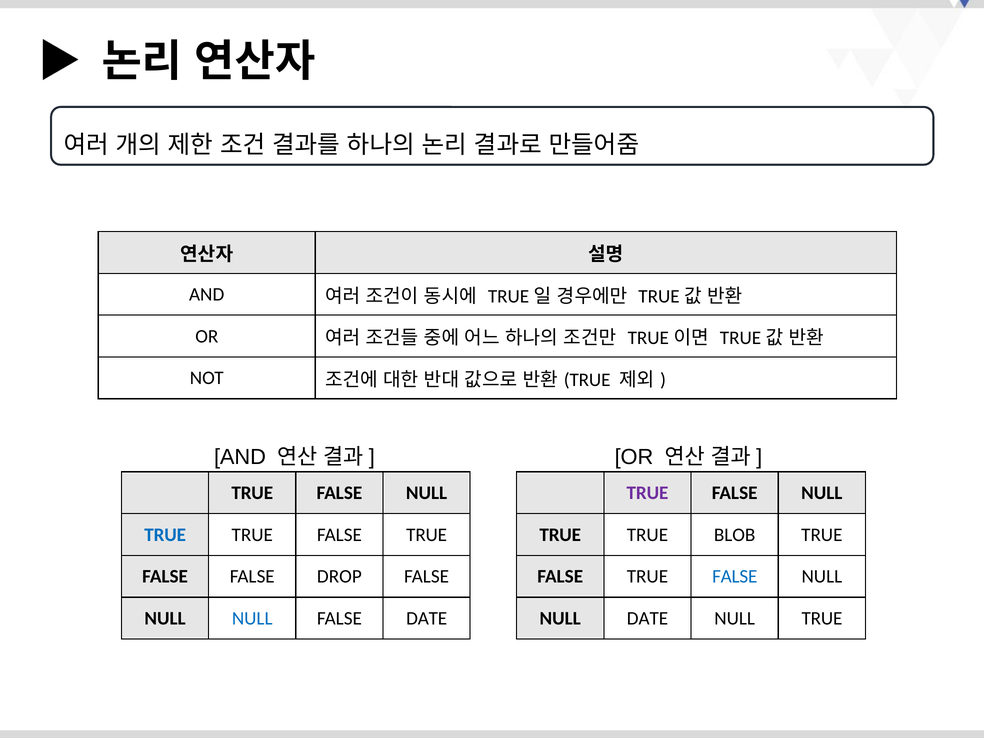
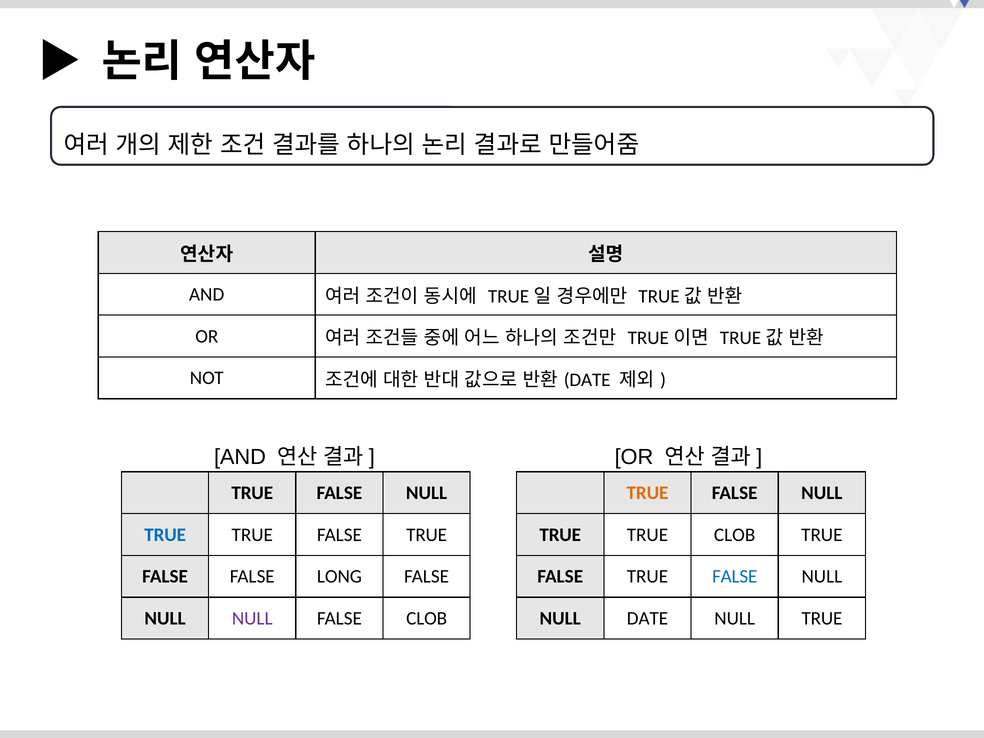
TRUE at (587, 380): TRUE -> DATE
TRUE at (647, 493) colour: purple -> orange
TRUE BLOB: BLOB -> CLOB
DROP: DROP -> LONG
NULL at (252, 618) colour: blue -> purple
FALSE DATE: DATE -> CLOB
